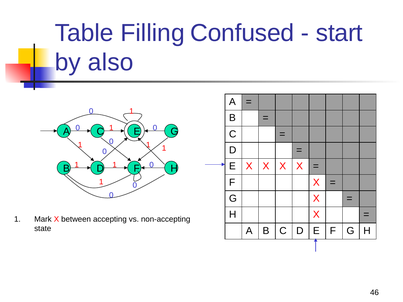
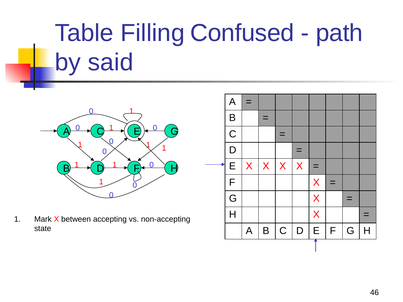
start: start -> path
also: also -> said
